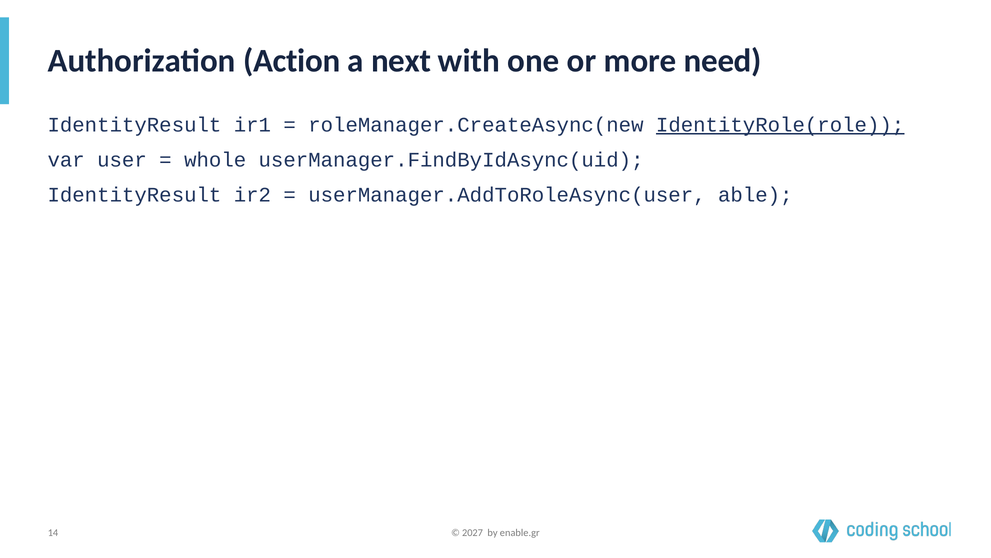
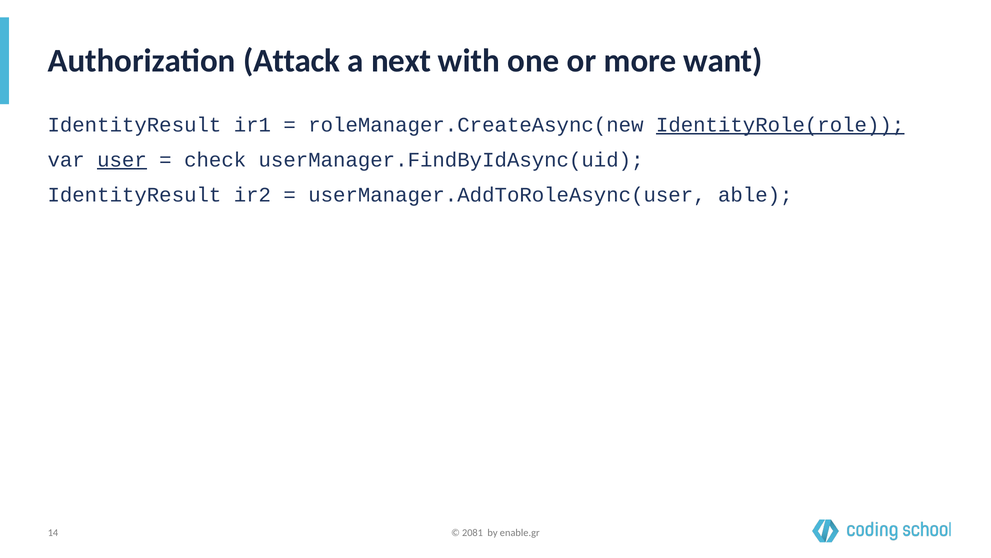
Action: Action -> Attack
need: need -> want
user underline: none -> present
whole: whole -> check
2027: 2027 -> 2081
